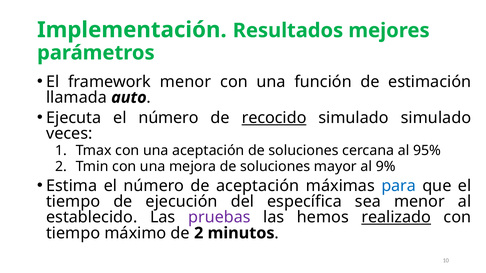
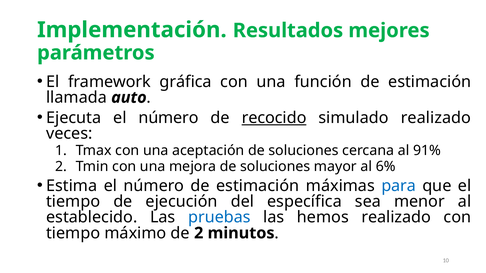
framework menor: menor -> gráfica
simulado simulado: simulado -> realizado
95%: 95% -> 91%
9%: 9% -> 6%
número de aceptación: aceptación -> estimación
pruebas colour: purple -> blue
realizado at (396, 218) underline: present -> none
